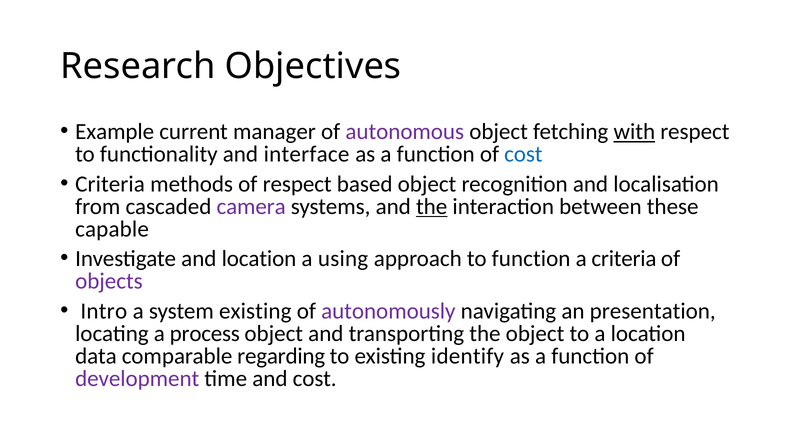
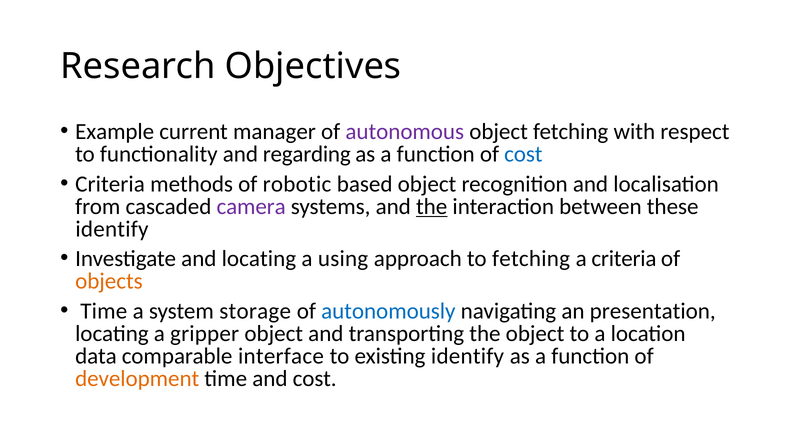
with underline: present -> none
interface: interface -> regarding
of respect: respect -> robotic
capable at (112, 229): capable -> identify
and location: location -> locating
to function: function -> fetching
objects colour: purple -> orange
Intro at (104, 311): Intro -> Time
system existing: existing -> storage
autonomously colour: purple -> blue
process: process -> gripper
regarding: regarding -> interface
development colour: purple -> orange
